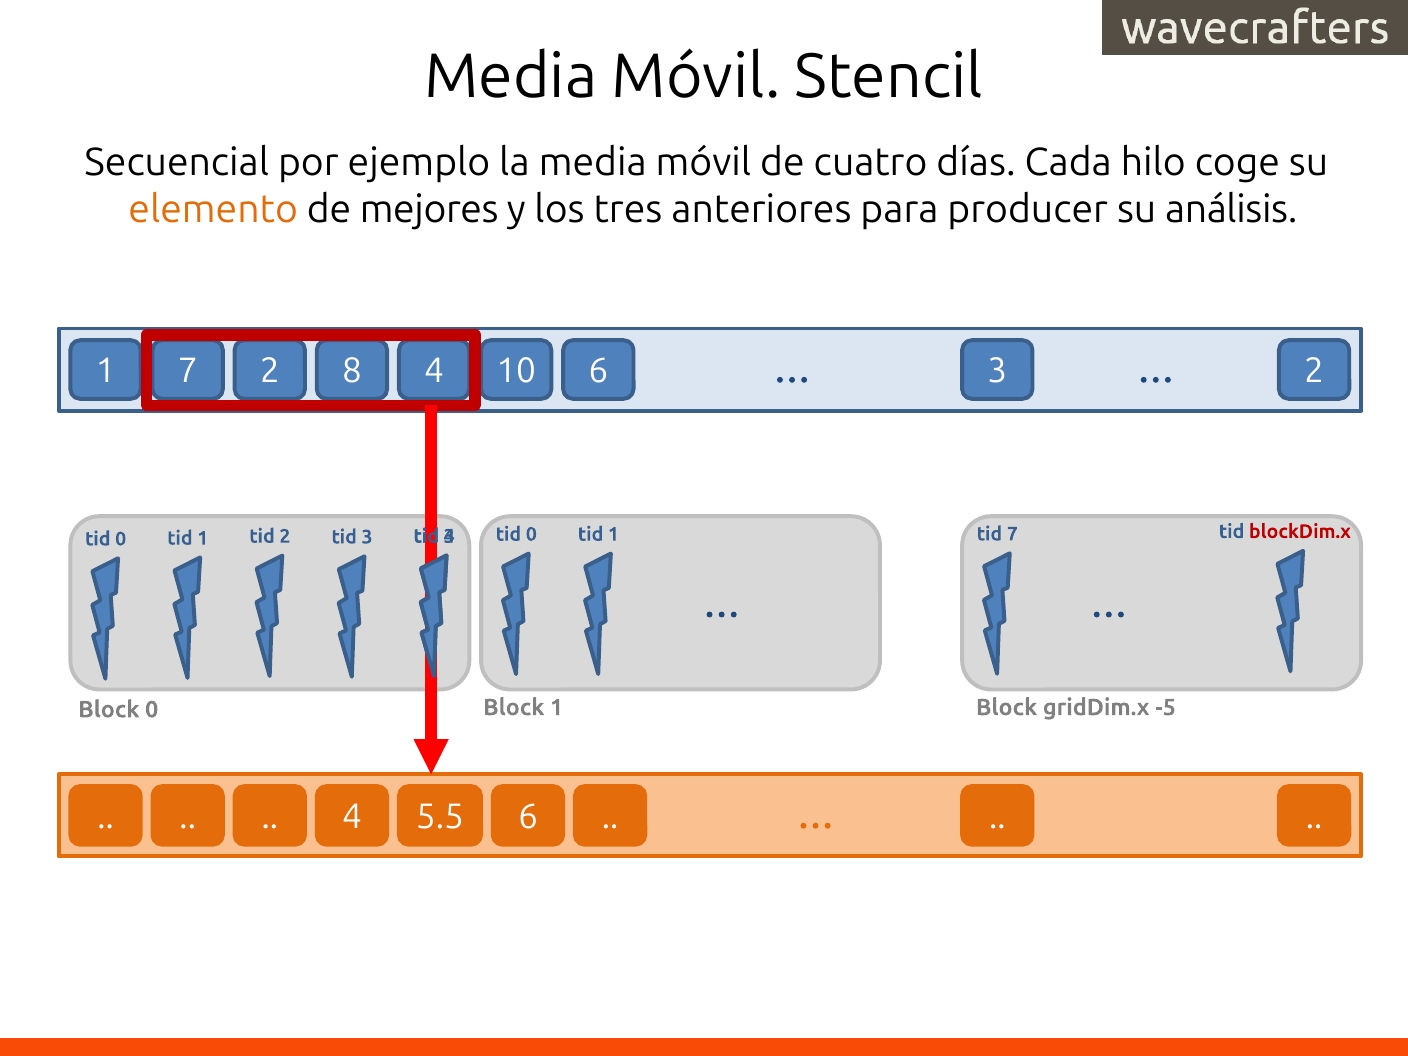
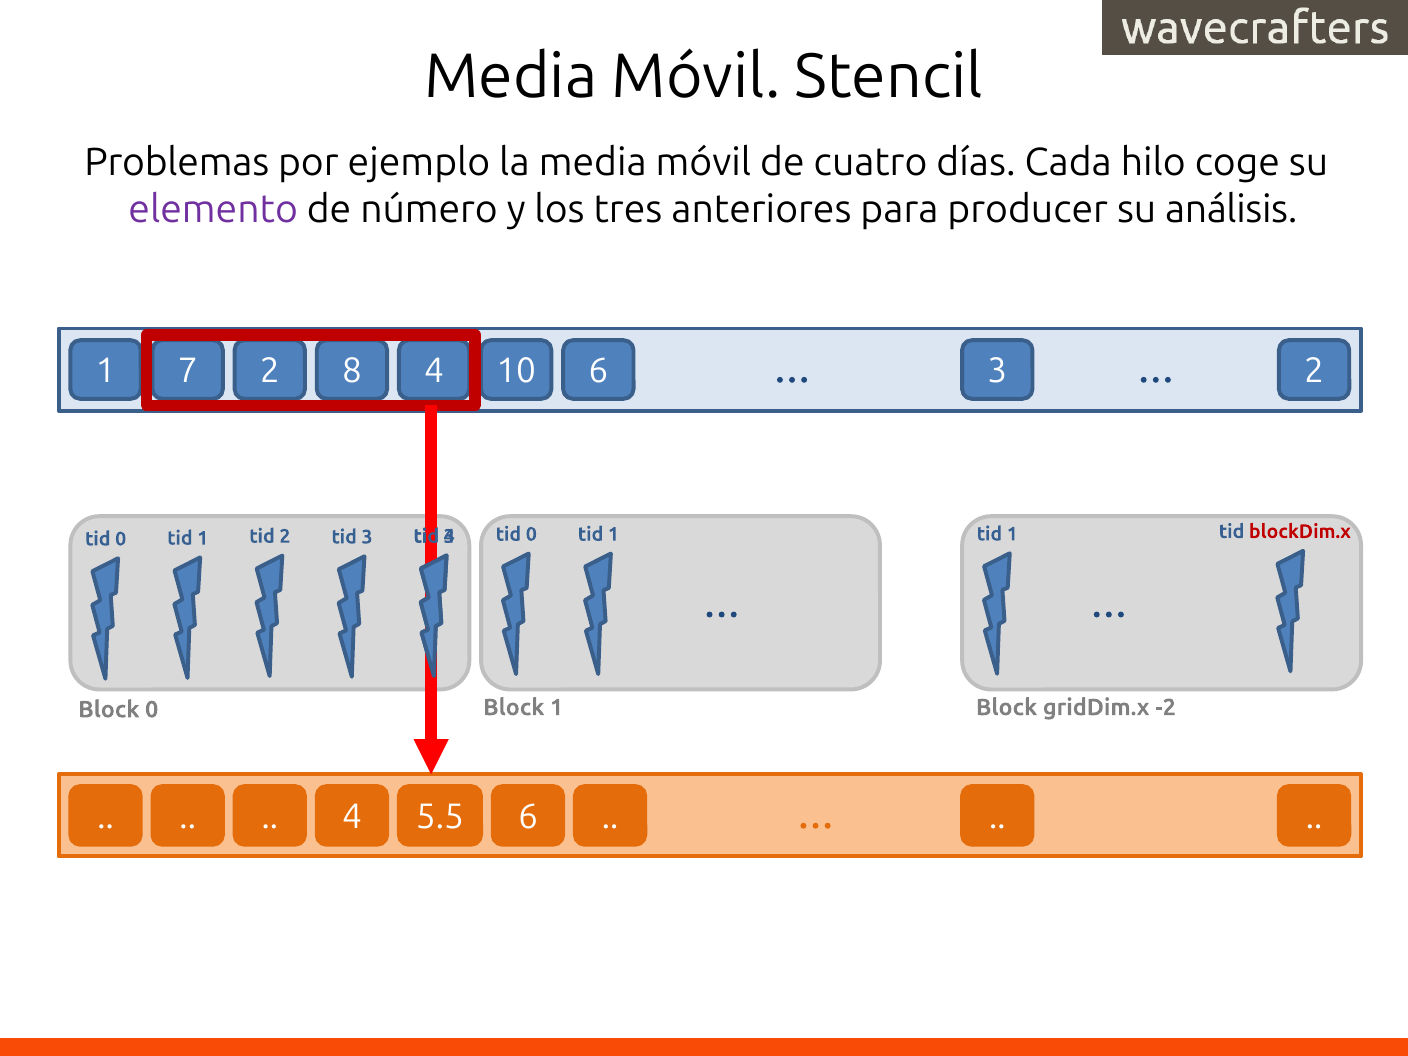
Secuencial: Secuencial -> Problemas
elemento colour: orange -> purple
mejores: mejores -> número
7 at (1012, 534): 7 -> 1
-5: -5 -> -2
